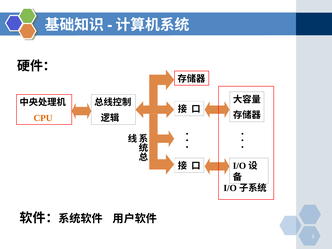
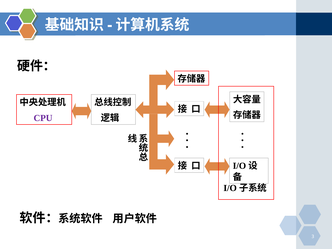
CPU colour: orange -> purple
